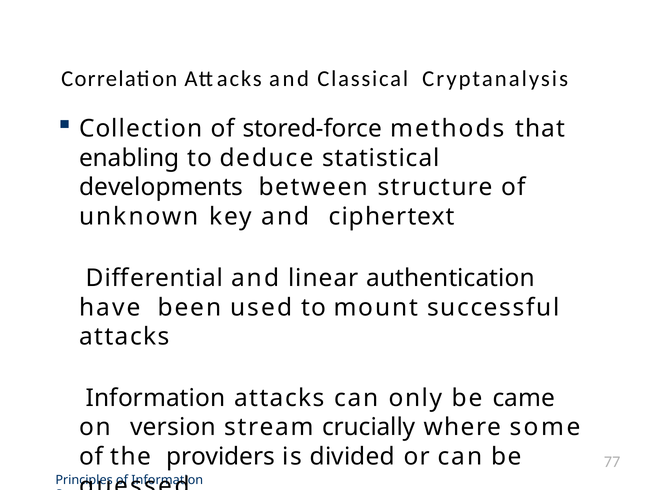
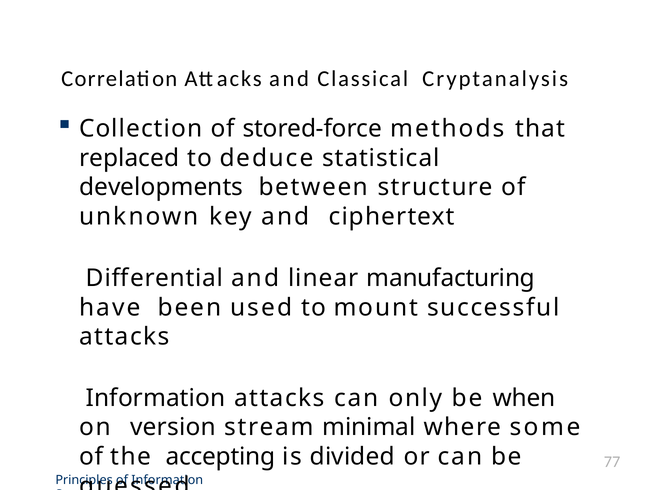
enabling: enabling -> replaced
authentication: authentication -> manufacturing
came: came -> when
crucially: crucially -> minimal
providers: providers -> accepting
